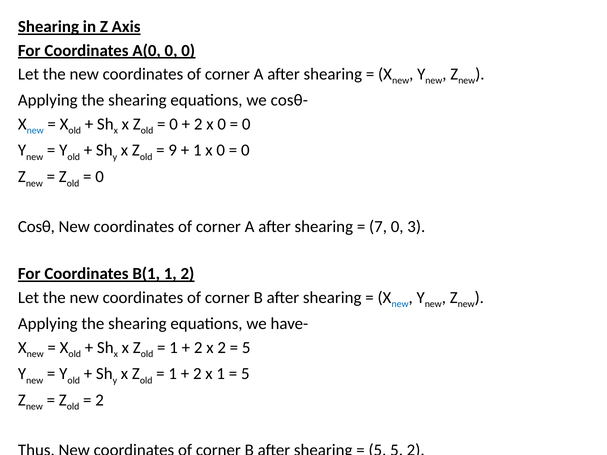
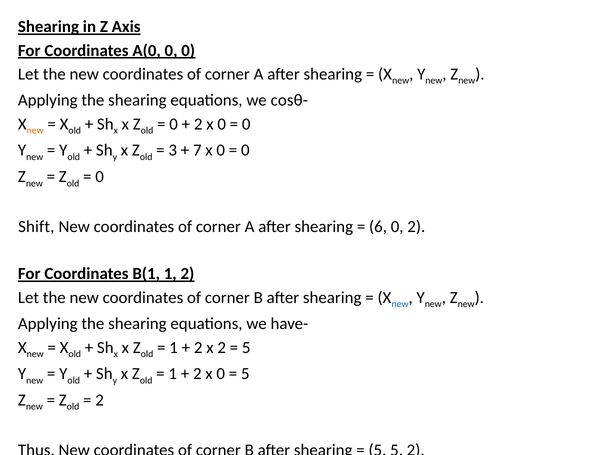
new at (35, 131) colour: blue -> orange
9: 9 -> 3
1 at (197, 150): 1 -> 7
Cosθ: Cosθ -> Shift
7: 7 -> 6
0 3: 3 -> 2
1 at (221, 374): 1 -> 0
